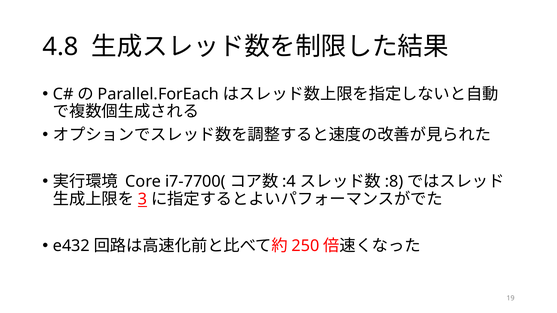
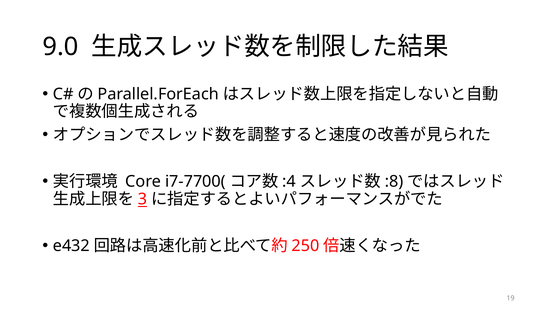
4.8: 4.8 -> 9.0
